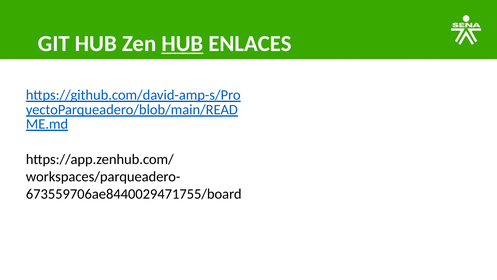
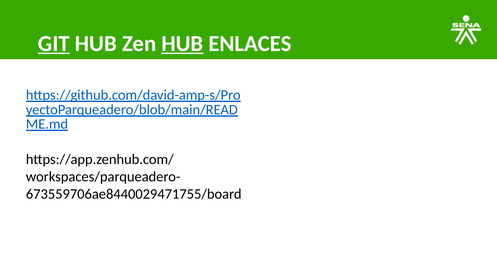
GIT underline: none -> present
